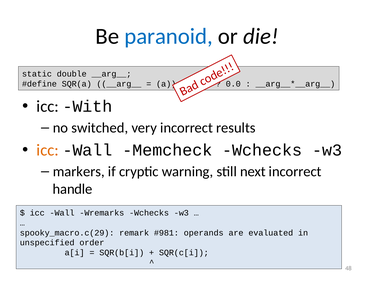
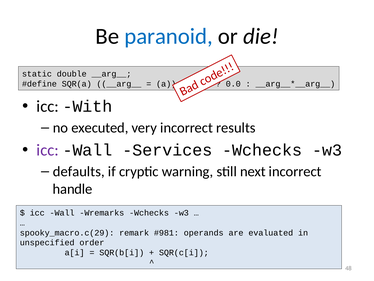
switched: switched -> executed
icc at (48, 150) colour: orange -> purple
Memcheck: Memcheck -> Services
markers: markers -> defaults
